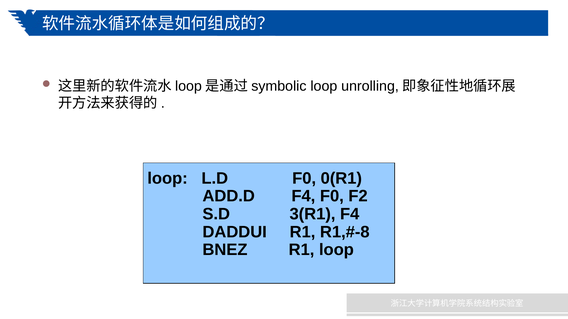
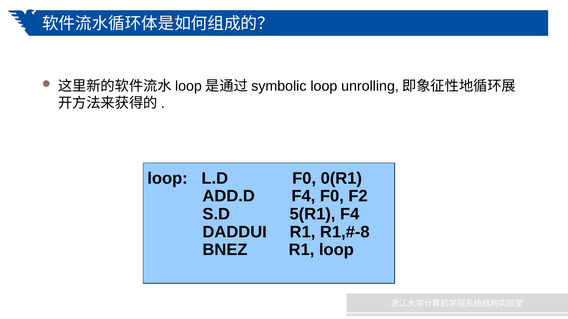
3(R1: 3(R1 -> 5(R1
